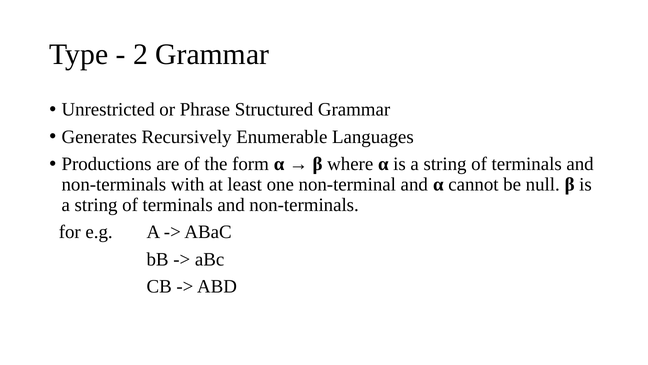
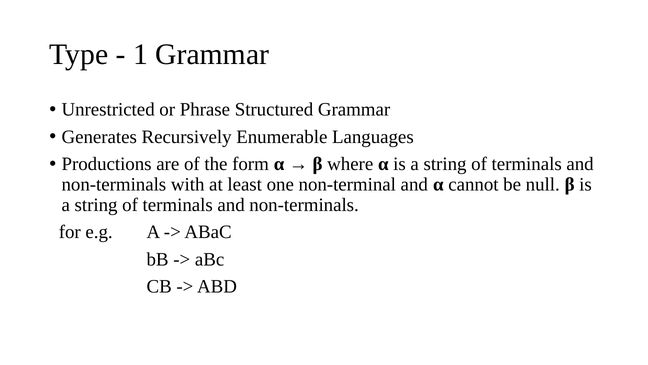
2: 2 -> 1
